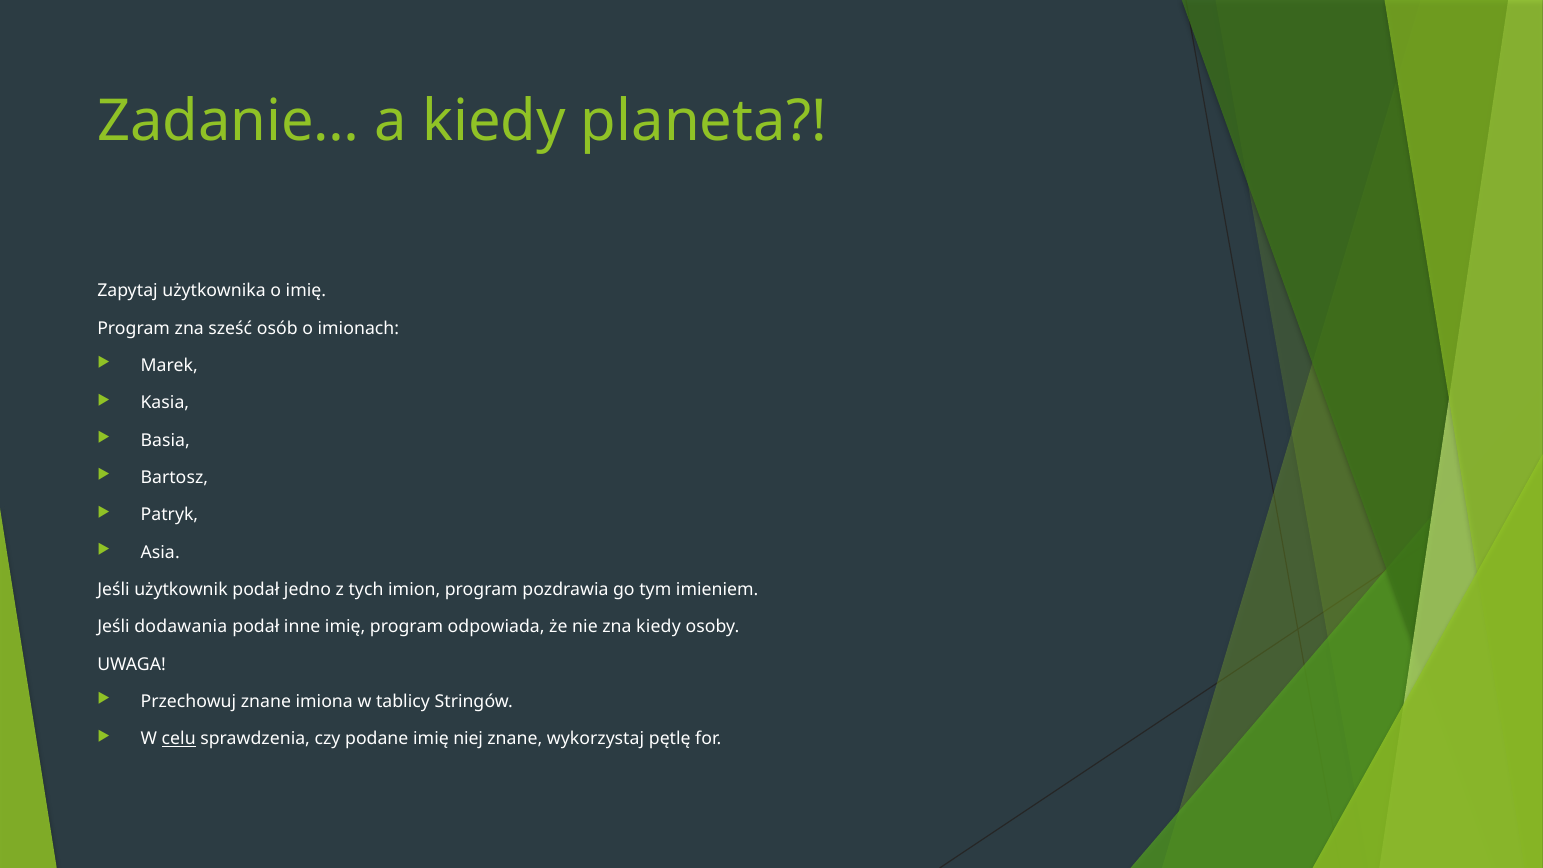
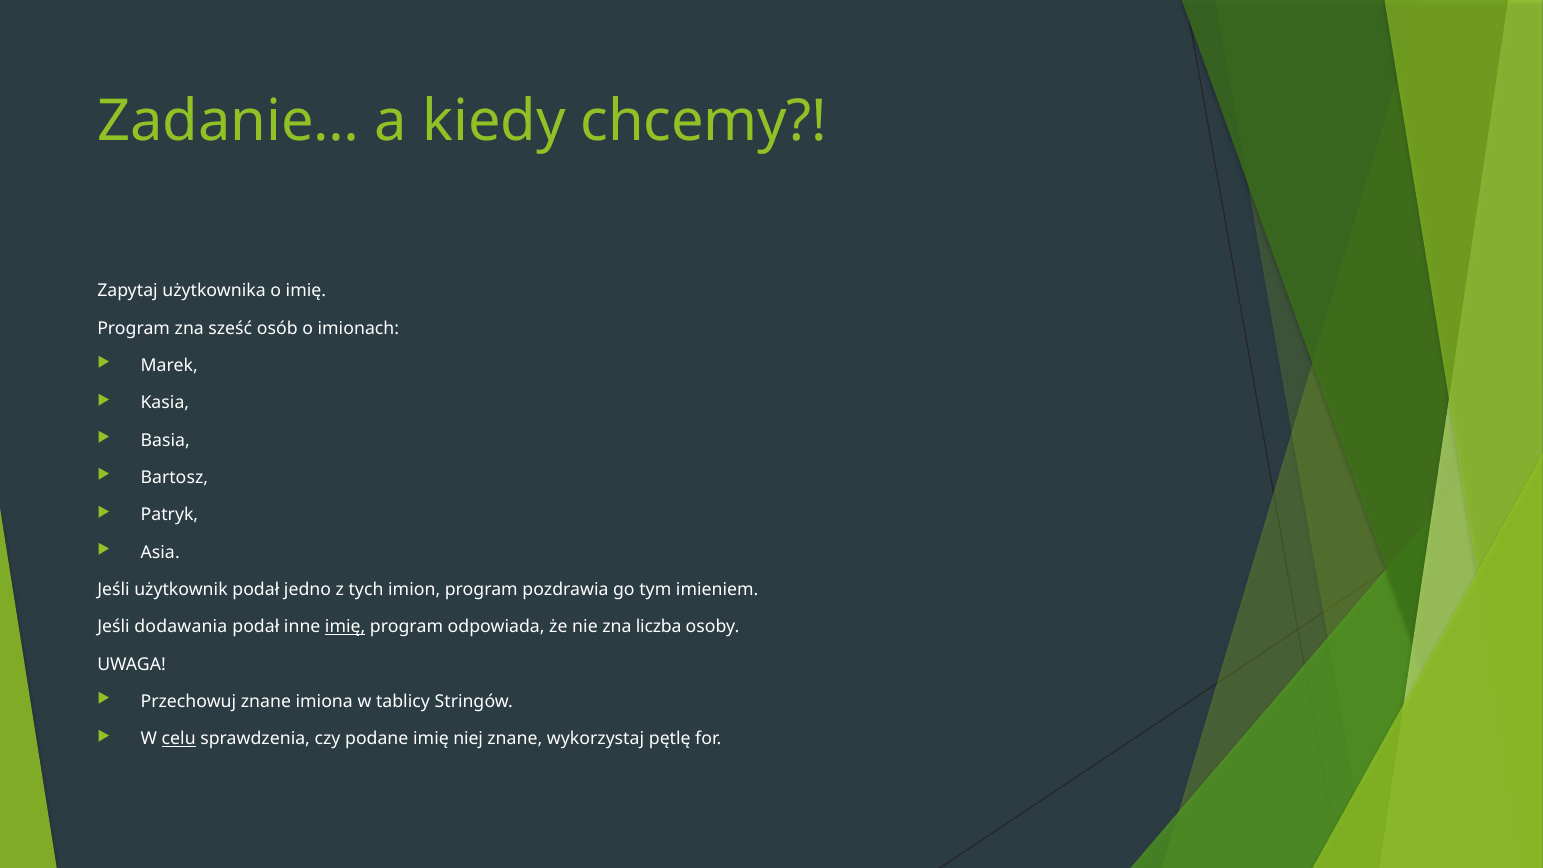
planeta: planeta -> chcemy
imię at (345, 627) underline: none -> present
zna kiedy: kiedy -> liczba
